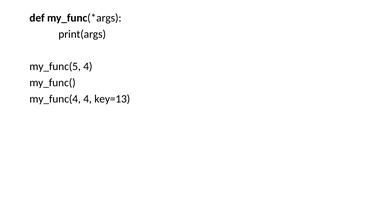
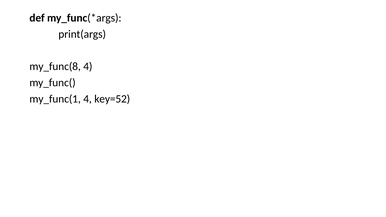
my_func(5: my_func(5 -> my_func(8
my_func(4: my_func(4 -> my_func(1
key=13: key=13 -> key=52
